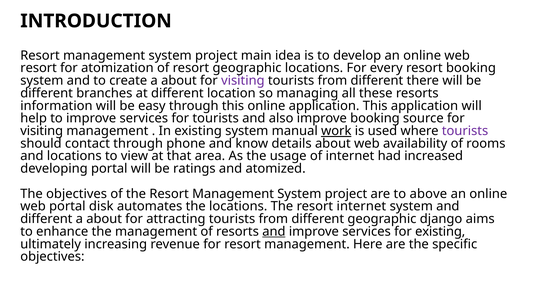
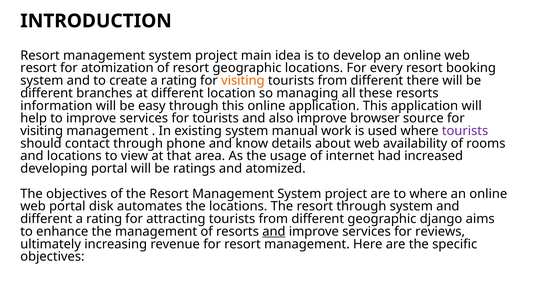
create a about: about -> rating
visiting at (243, 81) colour: purple -> orange
improve booking: booking -> browser
work underline: present -> none
to above: above -> where
resort internet: internet -> through
about at (104, 219): about -> rating
for existing: existing -> reviews
